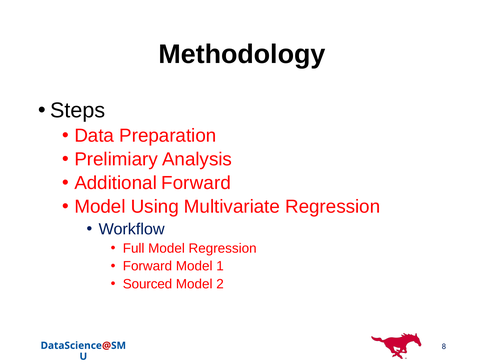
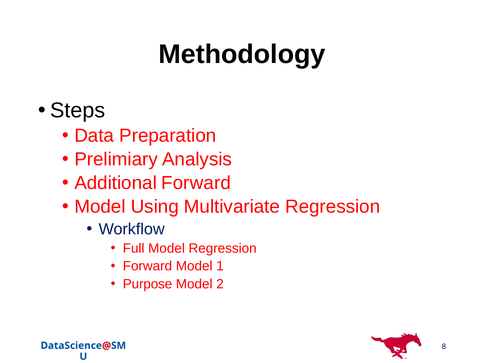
Sourced: Sourced -> Purpose
